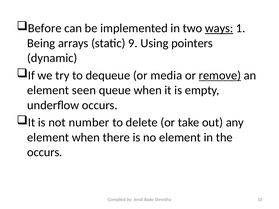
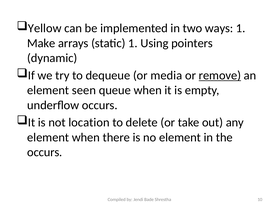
Before: Before -> Yellow
ways underline: present -> none
Being: Being -> Make
static 9: 9 -> 1
number: number -> location
